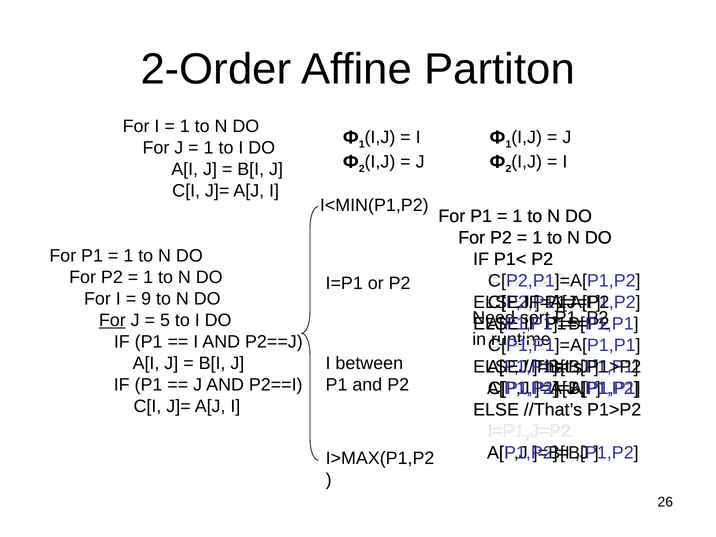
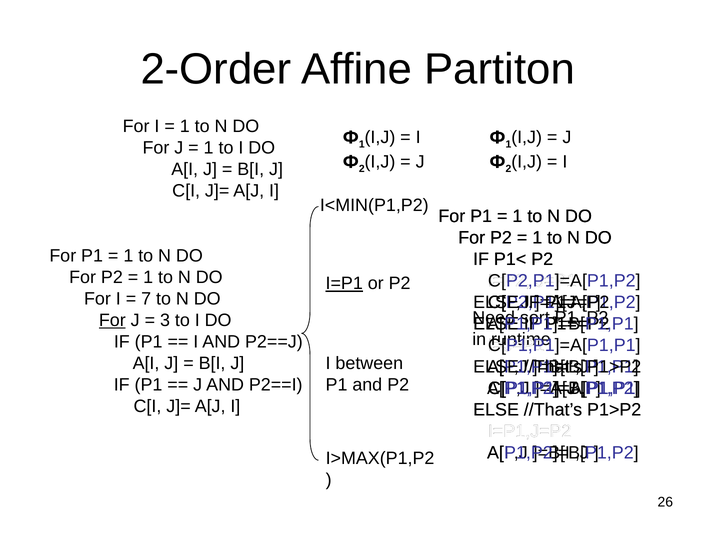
I=P1 underline: none -> present
9: 9 -> 7
5: 5 -> 3
